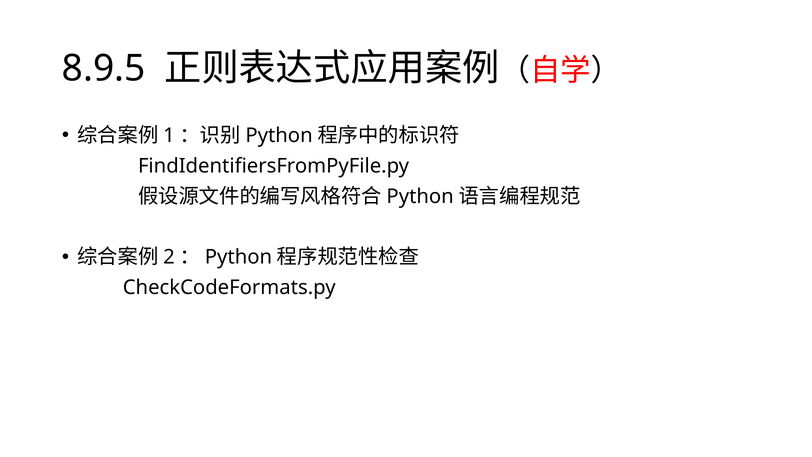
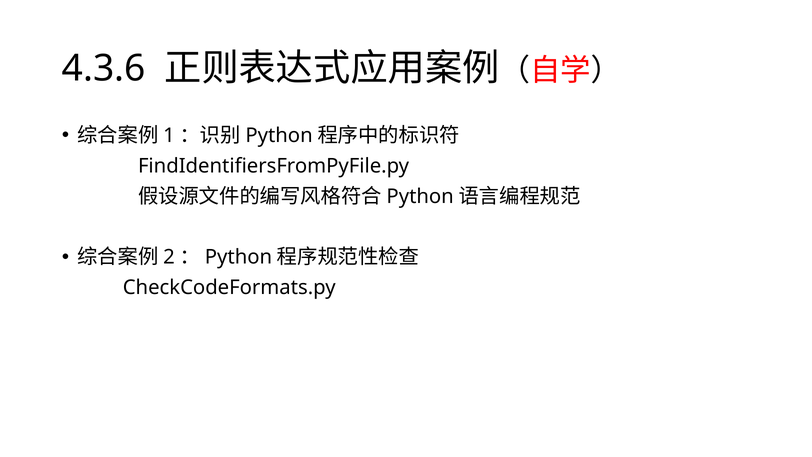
8.9.5: 8.9.5 -> 4.3.6
